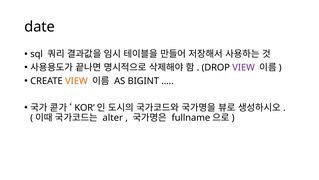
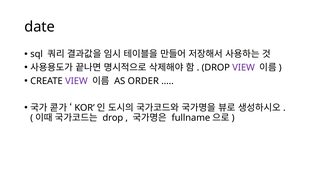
VIEW at (76, 81) colour: orange -> purple
BIGINT: BIGINT -> ORDER
alter at (113, 117): alter -> drop
